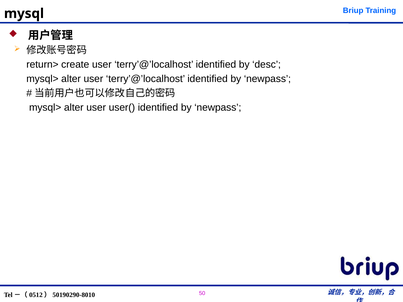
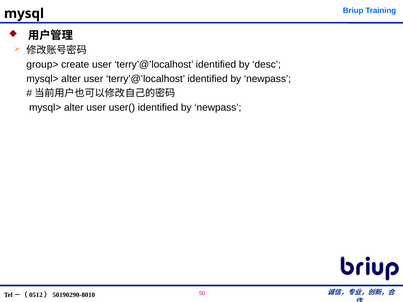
return>: return> -> group>
